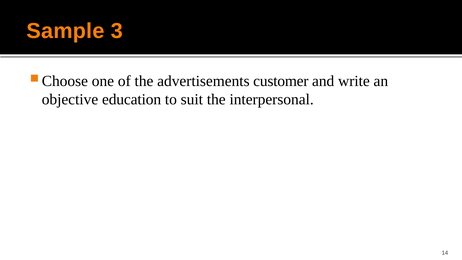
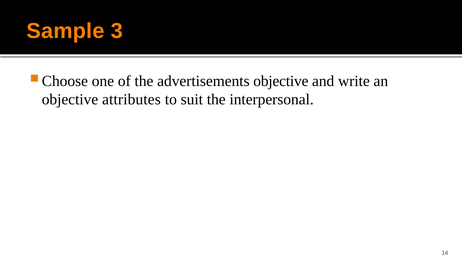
advertisements customer: customer -> objective
education: education -> attributes
